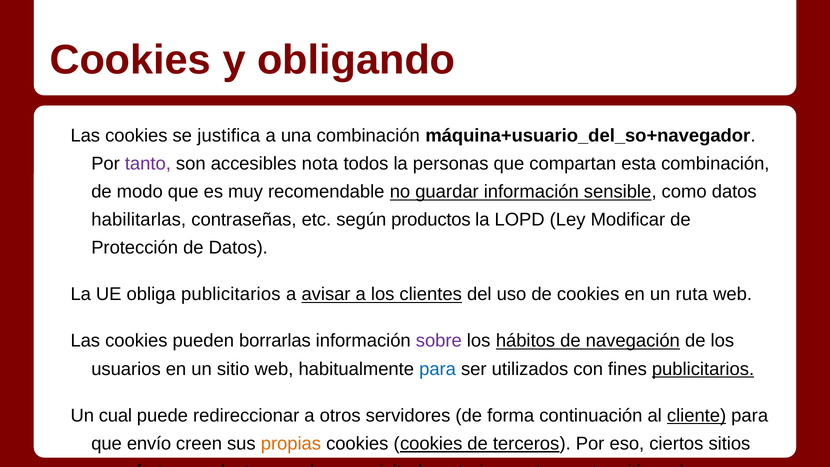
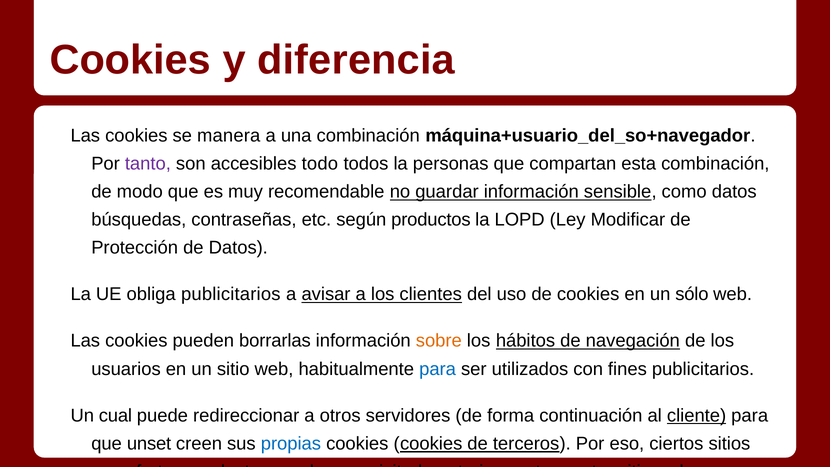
obligando: obligando -> diferencia
justifica: justifica -> manera
nota: nota -> todo
habilitarlas: habilitarlas -> búsquedas
ruta: ruta -> sólo
sobre colour: purple -> orange
publicitarios at (703, 369) underline: present -> none
envío: envío -> unset
propias colour: orange -> blue
